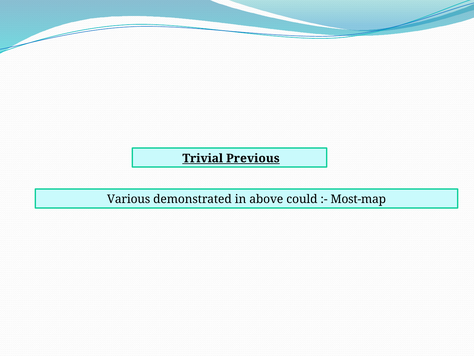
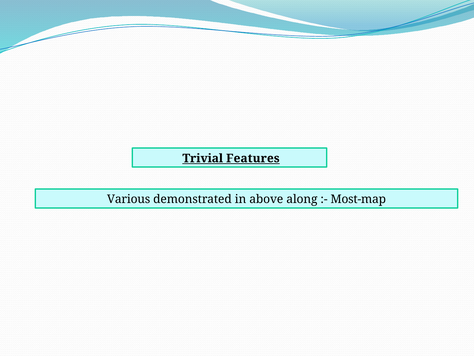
Previous: Previous -> Features
could: could -> along
